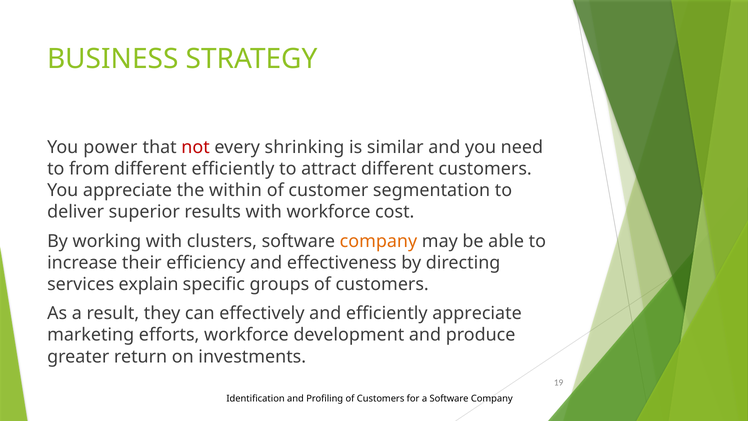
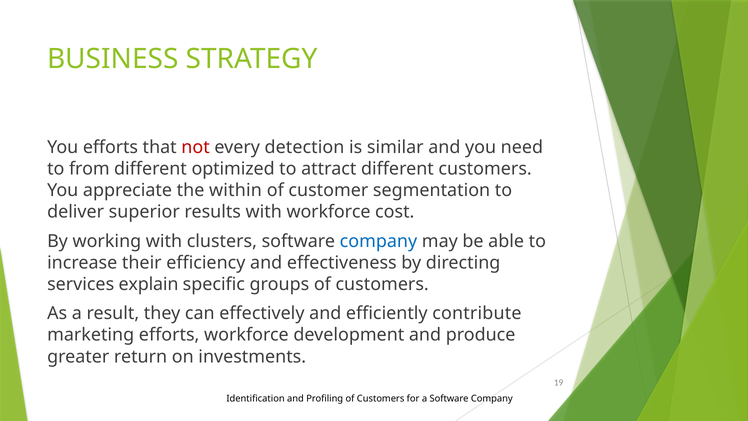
You power: power -> efforts
shrinking: shrinking -> detection
different efficiently: efficiently -> optimized
company at (378, 241) colour: orange -> blue
efficiently appreciate: appreciate -> contribute
